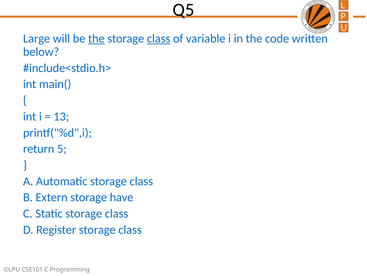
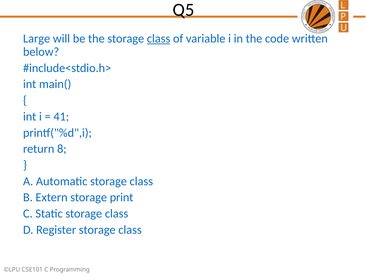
the at (96, 38) underline: present -> none
13: 13 -> 41
5: 5 -> 8
have: have -> print
